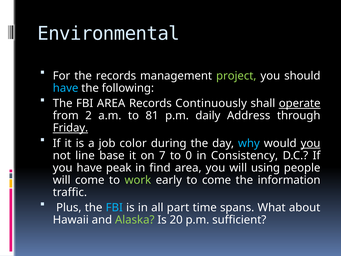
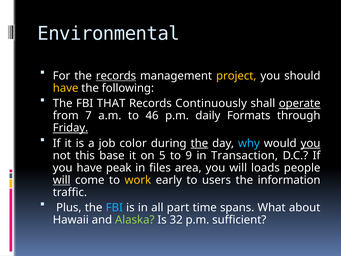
records at (116, 76) underline: none -> present
project colour: light green -> yellow
have at (66, 88) colour: light blue -> yellow
FBI AREA: AREA -> THAT
2: 2 -> 7
81: 81 -> 46
Address: Address -> Formats
the at (199, 143) underline: none -> present
line: line -> this
7: 7 -> 5
0: 0 -> 9
Consistency: Consistency -> Transaction
find: find -> files
using: using -> loads
will at (62, 180) underline: none -> present
work colour: light green -> yellow
to come: come -> users
20: 20 -> 32
